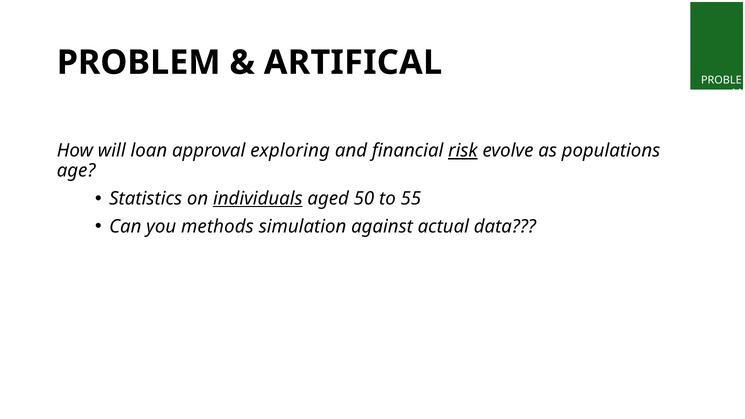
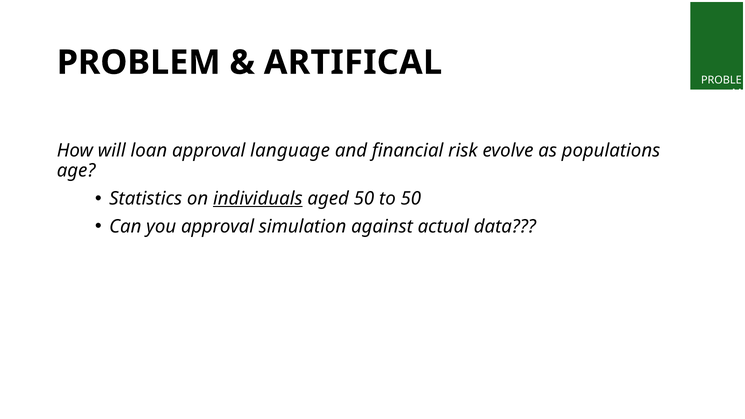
exploring: exploring -> language
risk underline: present -> none
to 55: 55 -> 50
you methods: methods -> approval
